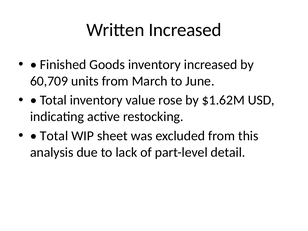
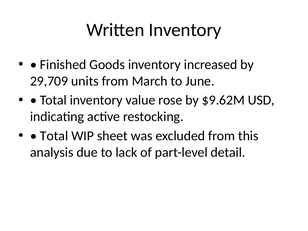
Written Increased: Increased -> Inventory
60,709: 60,709 -> 29,709
$1.62M: $1.62M -> $9.62M
